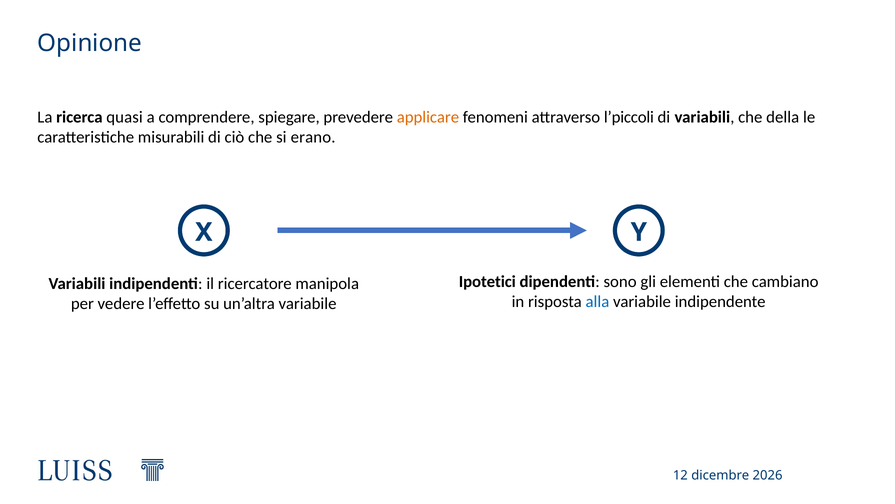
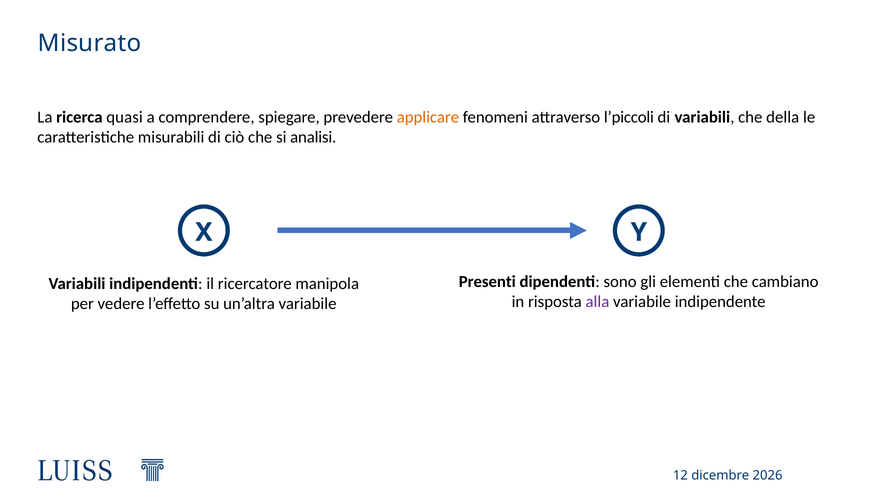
Opinione: Opinione -> Misurato
erano: erano -> analisi
Ipotetici: Ipotetici -> Presenti
alla colour: blue -> purple
